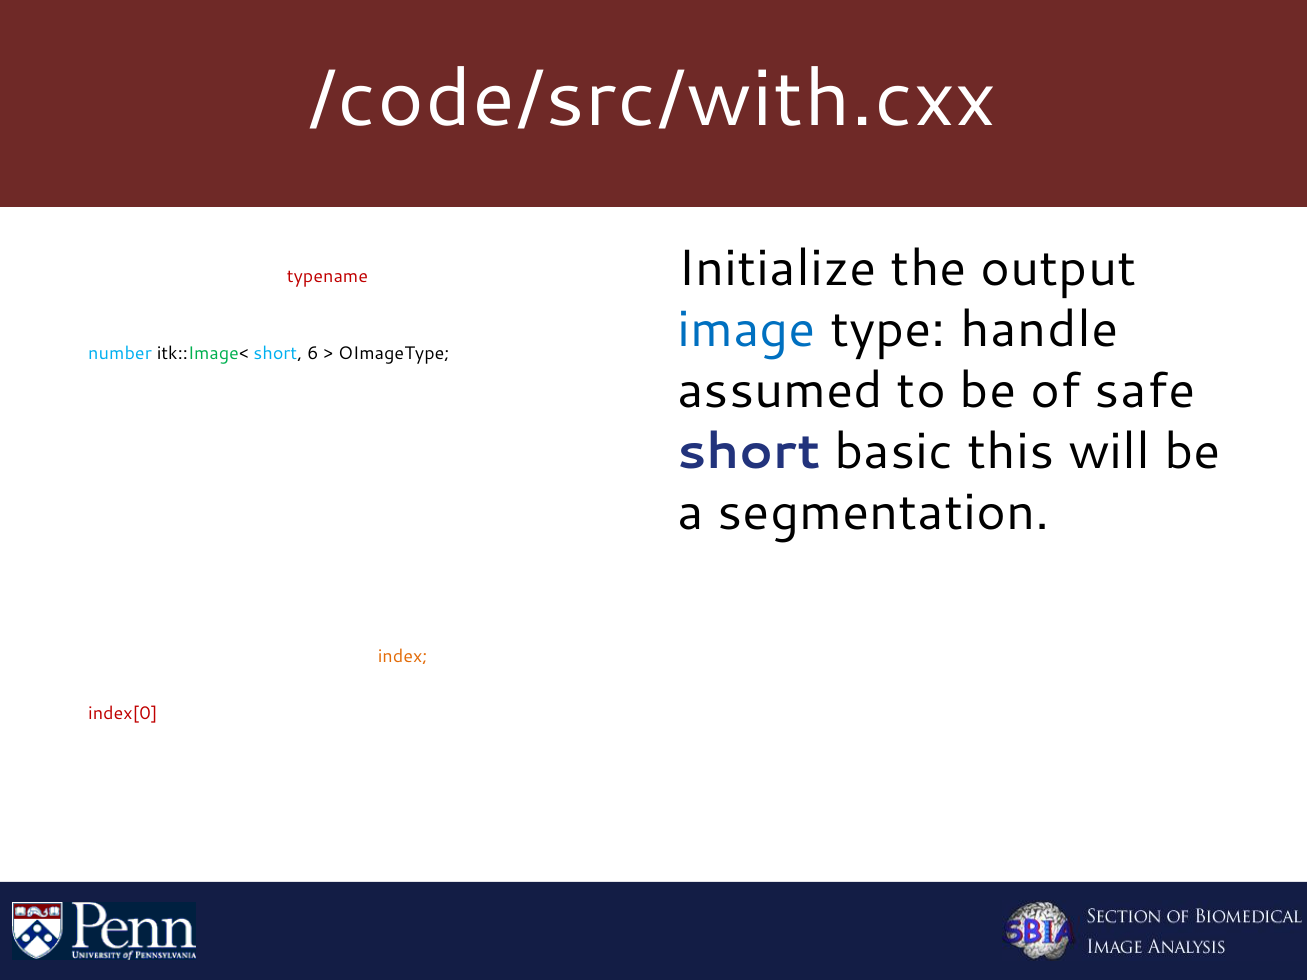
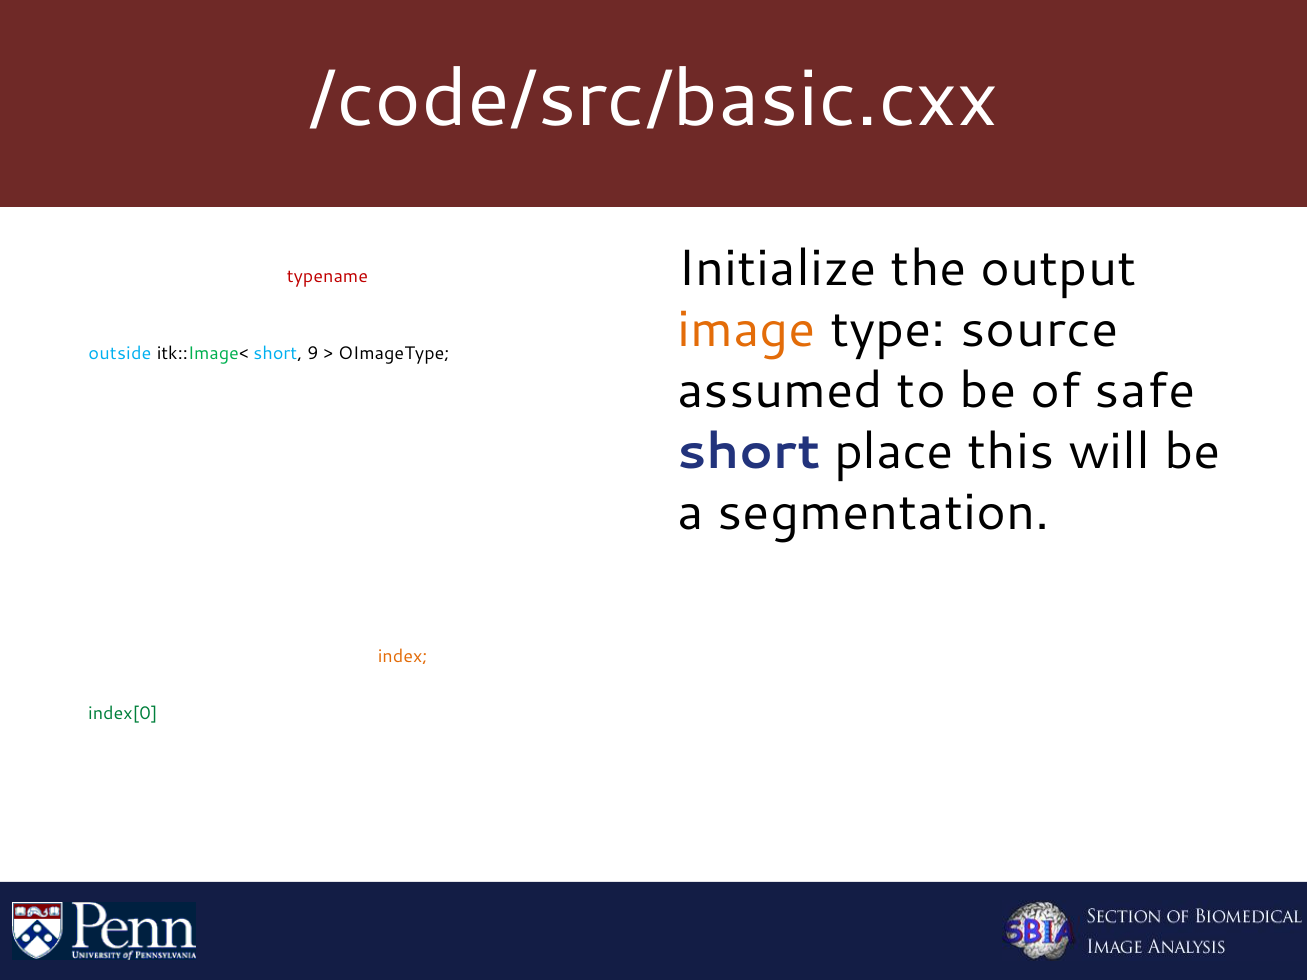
/code/src/with.cxx: /code/src/with.cxx -> /code/src/basic.cxx
image at (747, 330) colour: blue -> orange
handle: handle -> source
number: number -> outside
6: 6 -> 9
short basic: basic -> place
index[0 colour: red -> green
